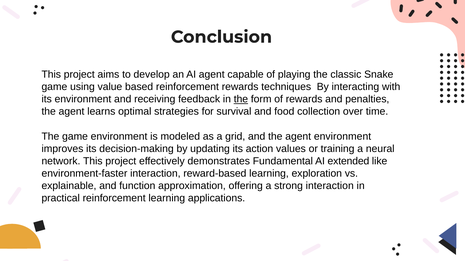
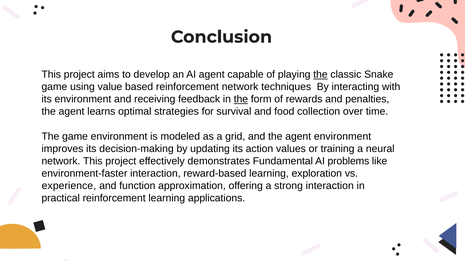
the at (320, 75) underline: none -> present
reinforcement rewards: rewards -> network
extended: extended -> problems
explainable: explainable -> experience
